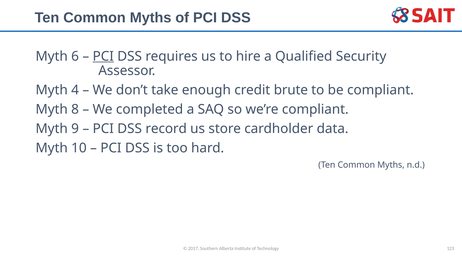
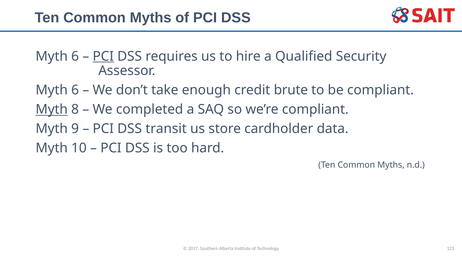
4 at (75, 90): 4 -> 6
Myth at (52, 109) underline: none -> present
record: record -> transit
